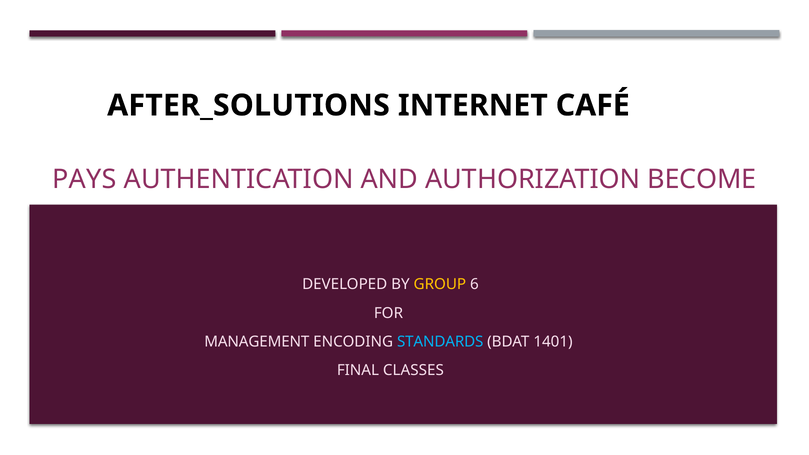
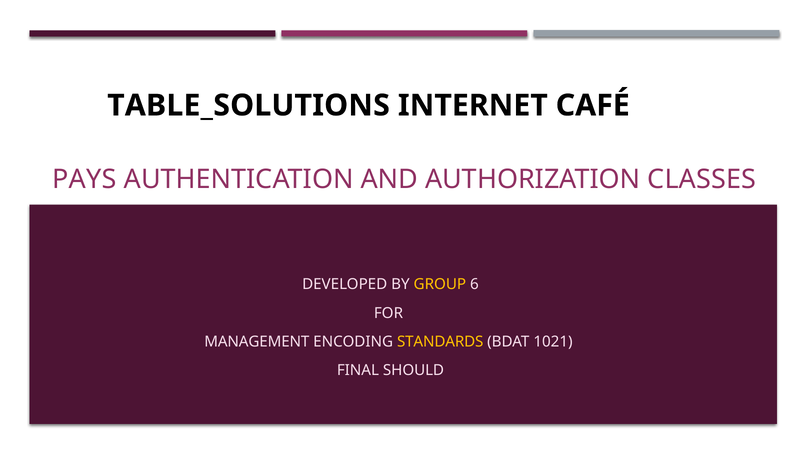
AFTER_SOLUTIONS: AFTER_SOLUTIONS -> TABLE_SOLUTIONS
BECOME: BECOME -> CLASSES
STANDARDS colour: light blue -> yellow
1401: 1401 -> 1021
CLASSES: CLASSES -> SHOULD
